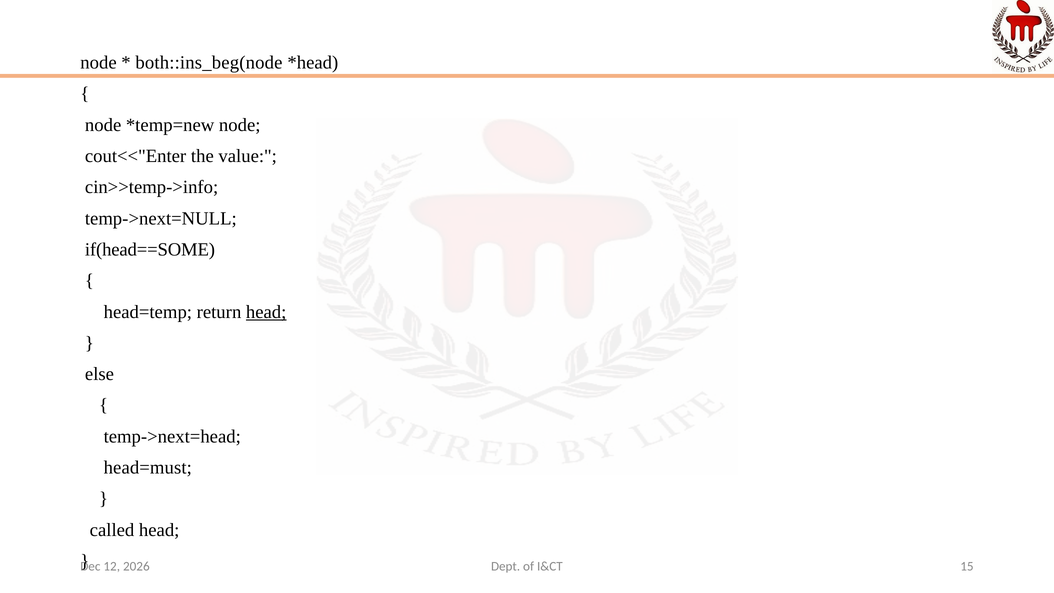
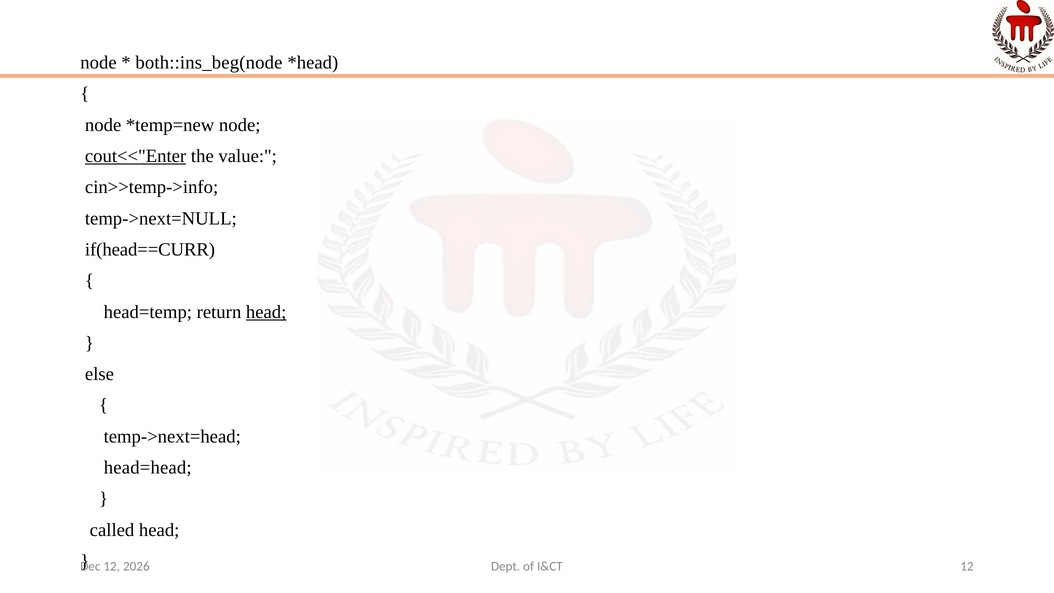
cout<<"Enter underline: none -> present
if(head==SOME: if(head==SOME -> if(head==CURR
head=must: head=must -> head=head
I&CT 15: 15 -> 12
